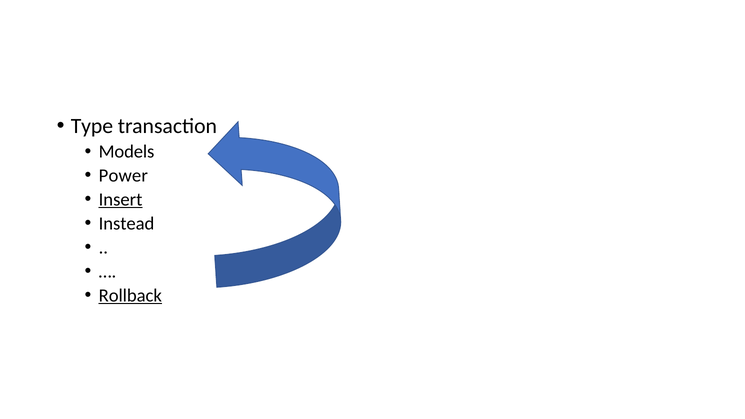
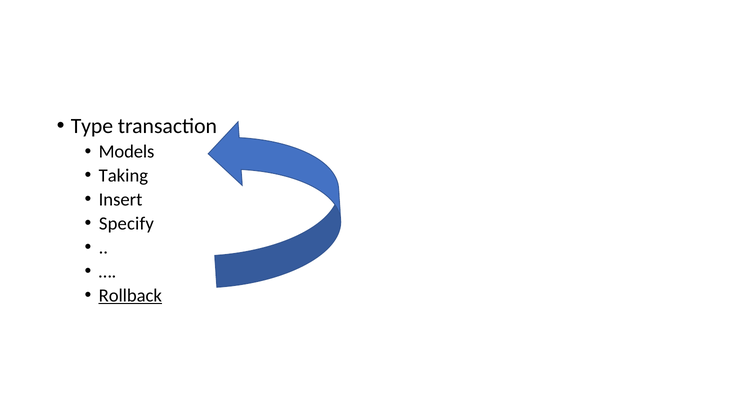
Power: Power -> Taking
Insert underline: present -> none
Instead: Instead -> Specify
